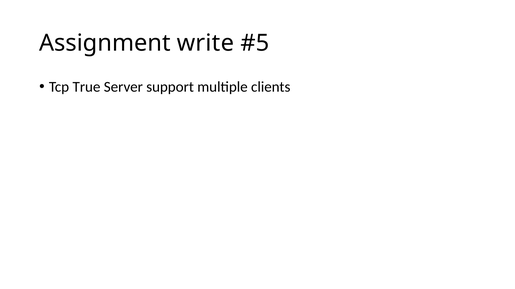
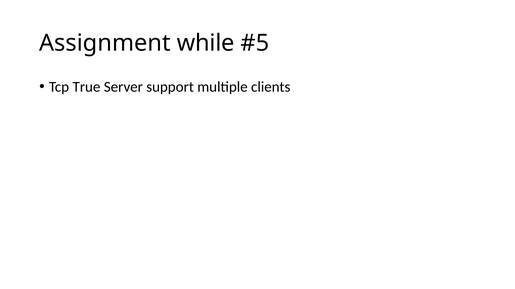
write: write -> while
